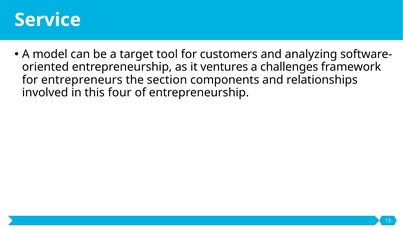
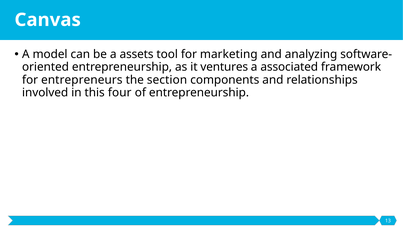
Service: Service -> Canvas
target: target -> assets
customers: customers -> marketing
challenges: challenges -> associated
